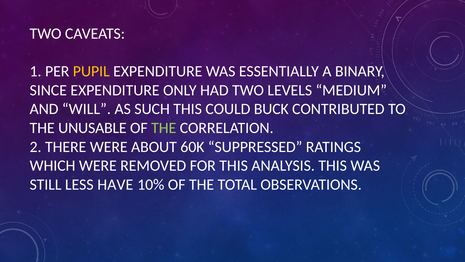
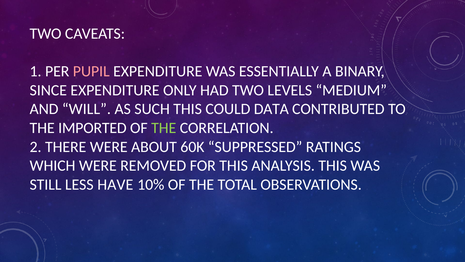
PUPIL colour: yellow -> pink
BUCK: BUCK -> DATA
UNUSABLE: UNUSABLE -> IMPORTED
